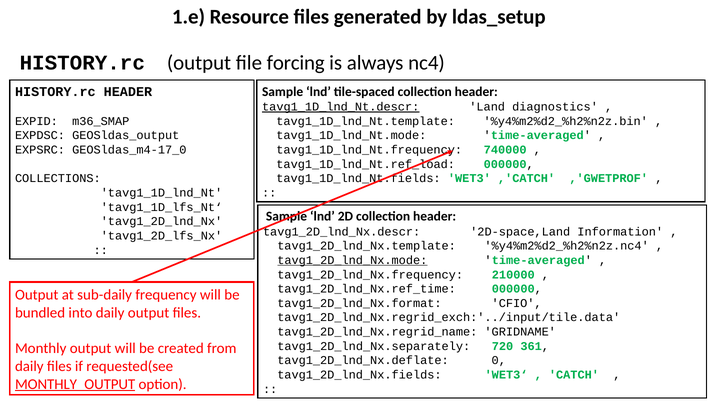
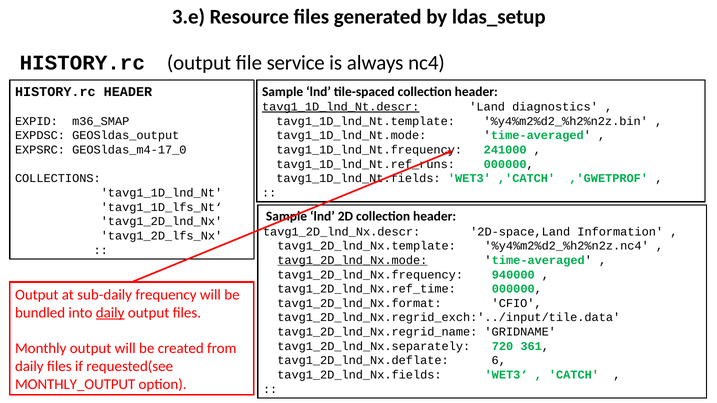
1.e: 1.e -> 3.e
forcing: forcing -> service
740000: 740000 -> 241000
tavg1_1D_lnd_Nt.ref_load: tavg1_1D_lnd_Nt.ref_load -> tavg1_1D_lnd_Nt.ref_runs
210000: 210000 -> 940000
daily at (110, 313) underline: none -> present
0: 0 -> 6
MONTHLY_OUTPUT underline: present -> none
